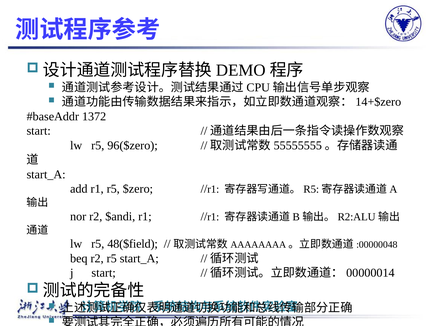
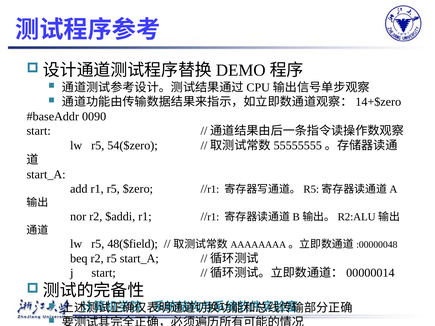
1372: 1372 -> 0090
96($zero: 96($zero -> 54($zero
$andi: $andi -> $addi
